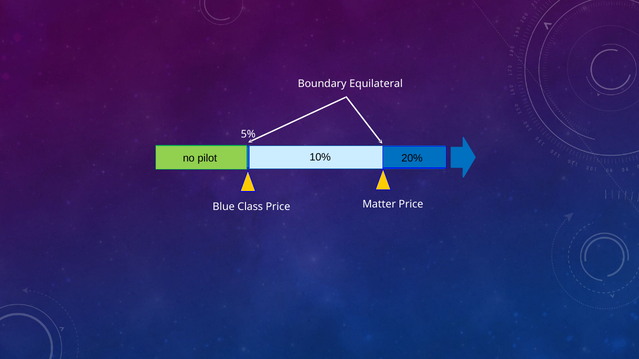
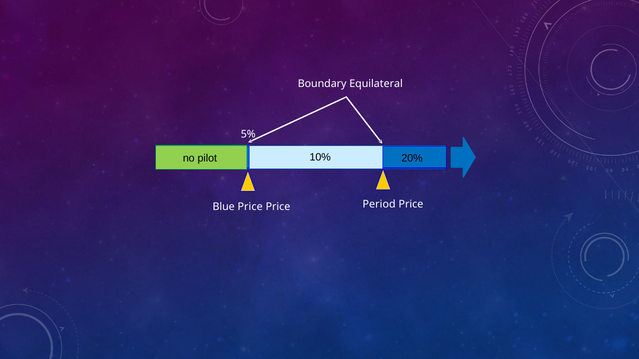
Matter: Matter -> Period
Blue Class: Class -> Price
